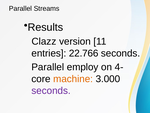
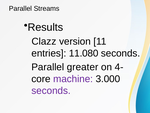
22.766: 22.766 -> 11.080
employ: employ -> greater
machine colour: orange -> purple
